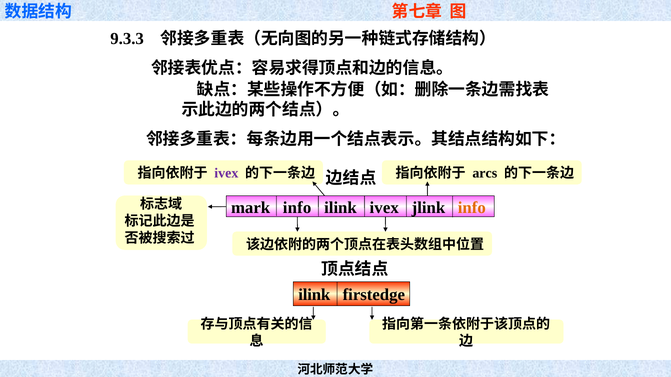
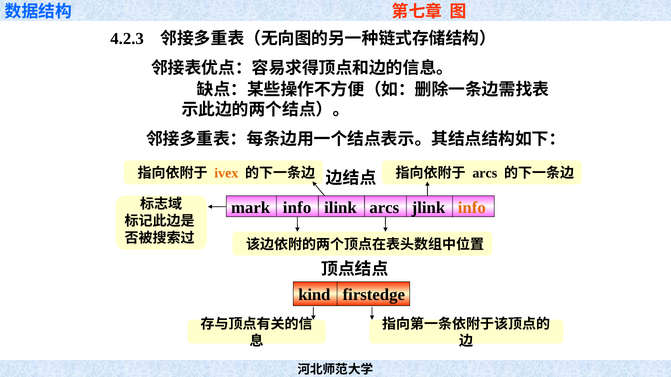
9.3.3: 9.3.3 -> 4.2.3
ivex at (226, 174) colour: purple -> orange
ilink ivex: ivex -> arcs
ilink at (314, 295): ilink -> kind
